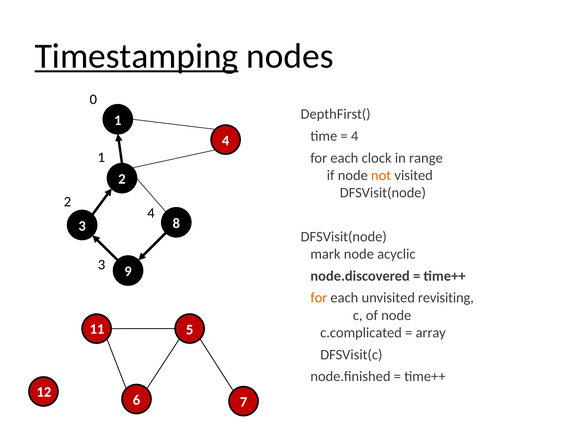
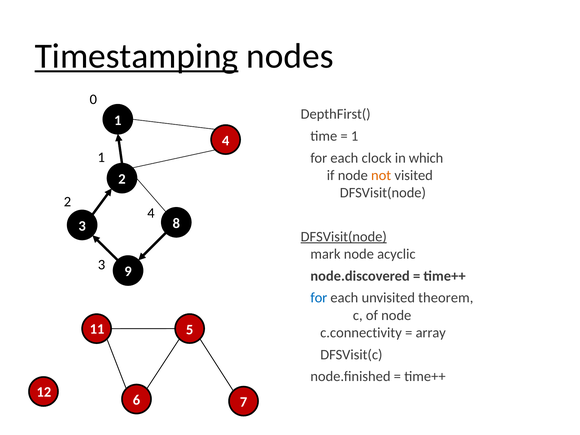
4 at (355, 136): 4 -> 1
range: range -> which
DFSVisit(node at (344, 237) underline: none -> present
for at (319, 298) colour: orange -> blue
revisiting: revisiting -> theorem
c.complicated: c.complicated -> c.connectivity
